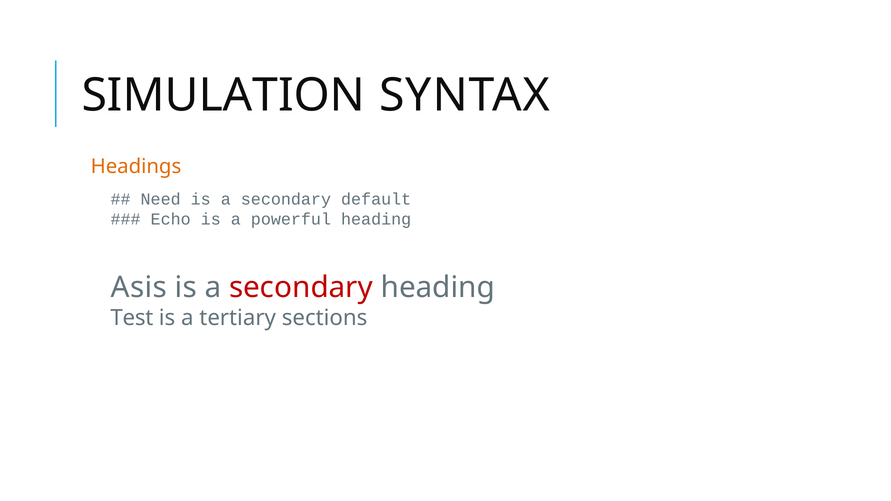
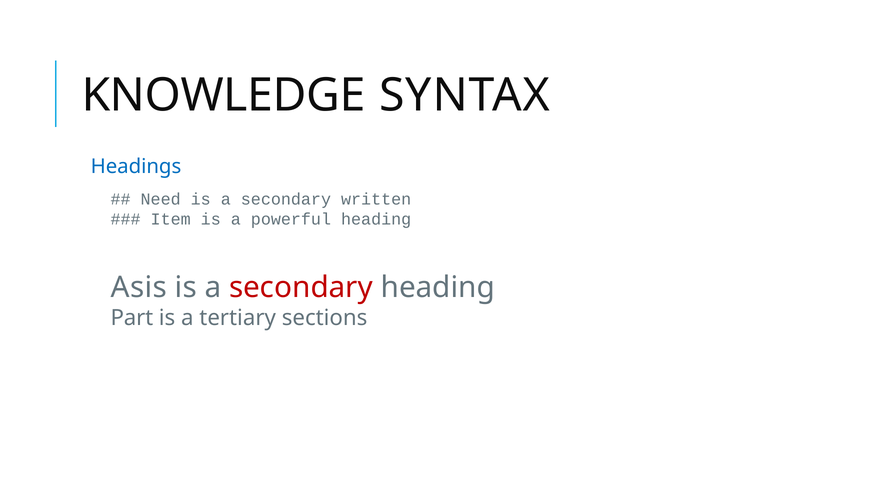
SIMULATION: SIMULATION -> KNOWLEDGE
Headings colour: orange -> blue
default: default -> written
Echo: Echo -> Item
Test: Test -> Part
